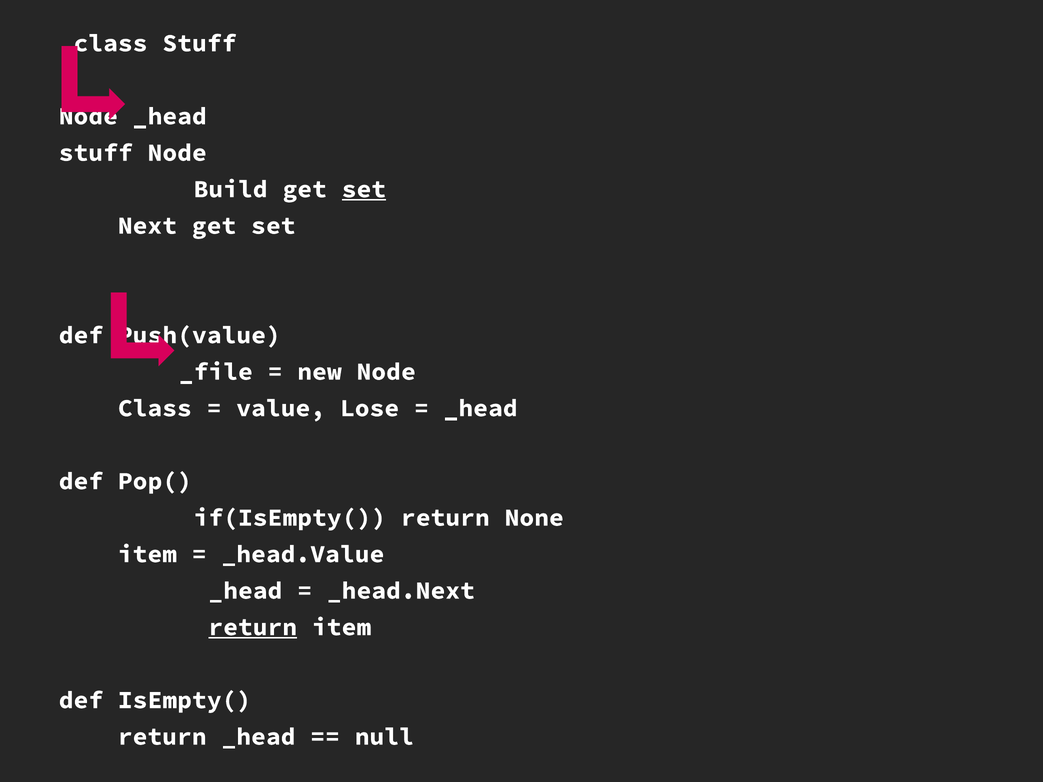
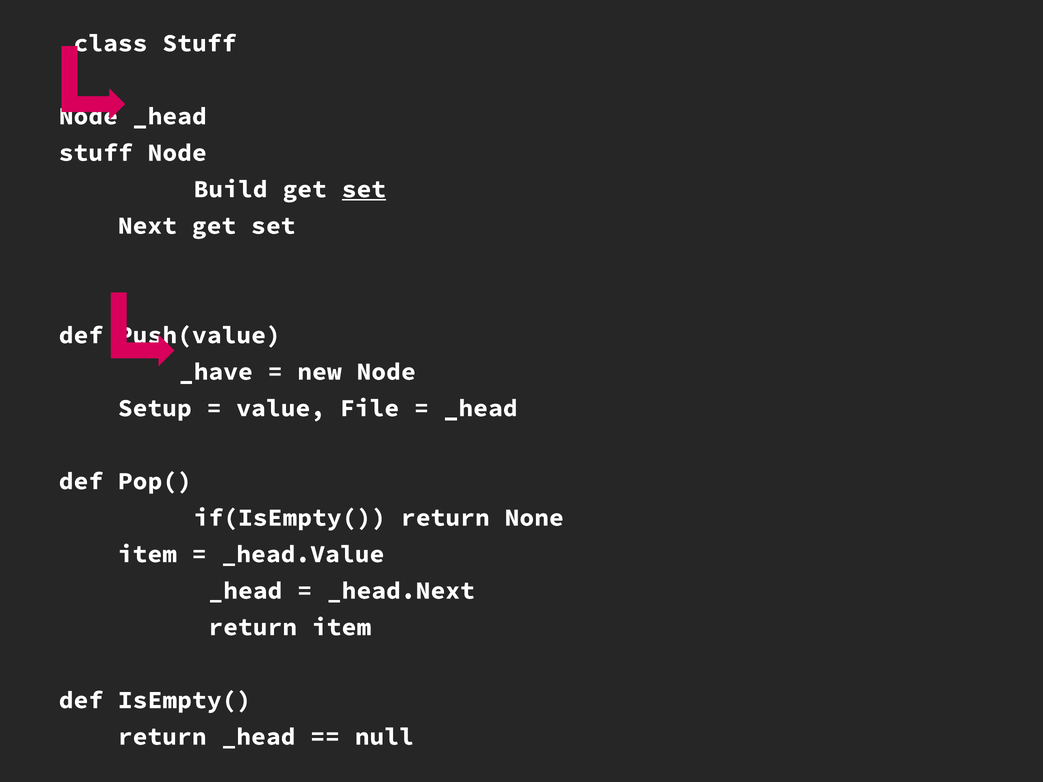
_file: _file -> _have
Class at (155, 408): Class -> Setup
Lose: Lose -> File
return at (253, 627) underline: present -> none
